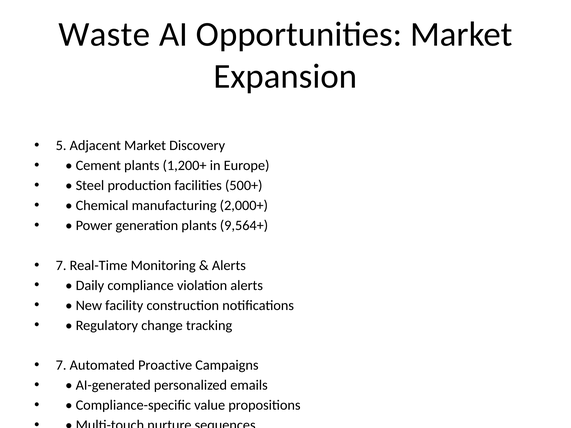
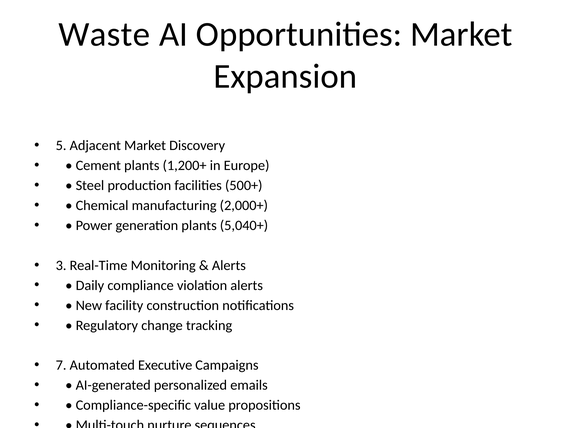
9,564+: 9,564+ -> 5,040+
7 at (61, 266): 7 -> 3
Proactive: Proactive -> Executive
